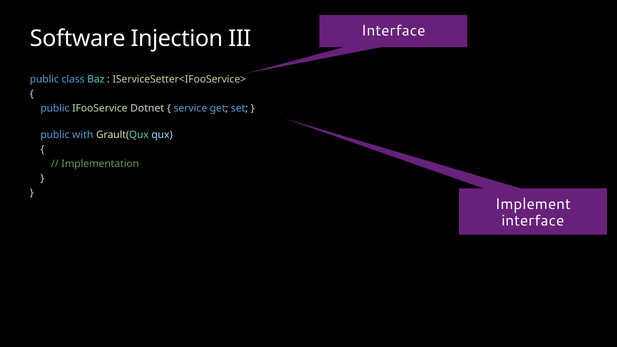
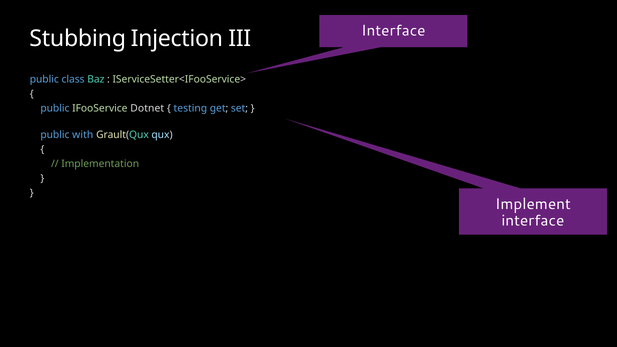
Software: Software -> Stubbing
service: service -> testing
